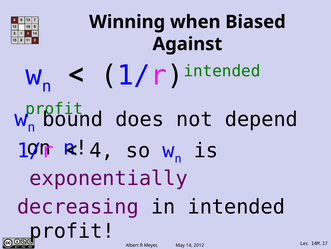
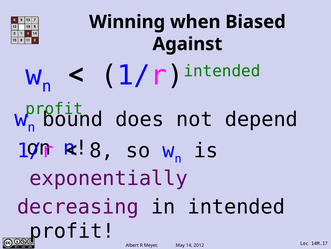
4: 4 -> 8
